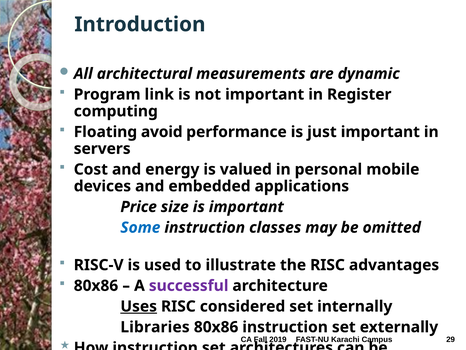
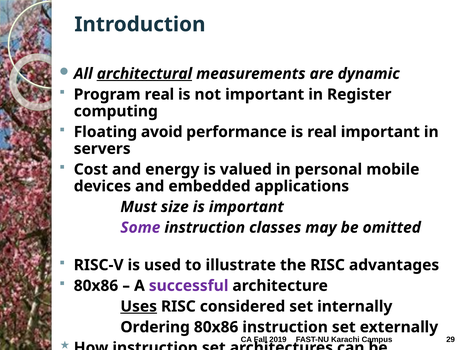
architectural underline: none -> present
Program link: link -> real
is just: just -> real
Price: Price -> Must
Some colour: blue -> purple
Libraries: Libraries -> Ordering
